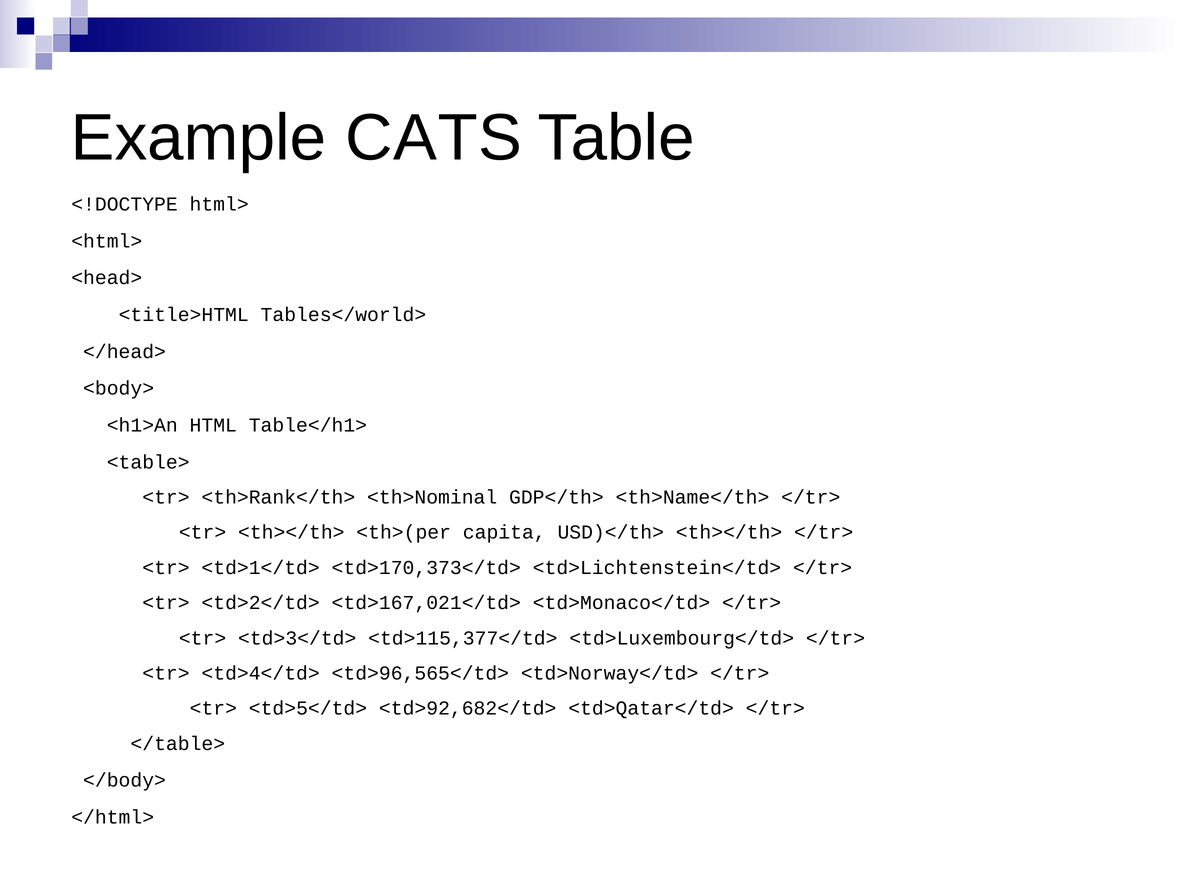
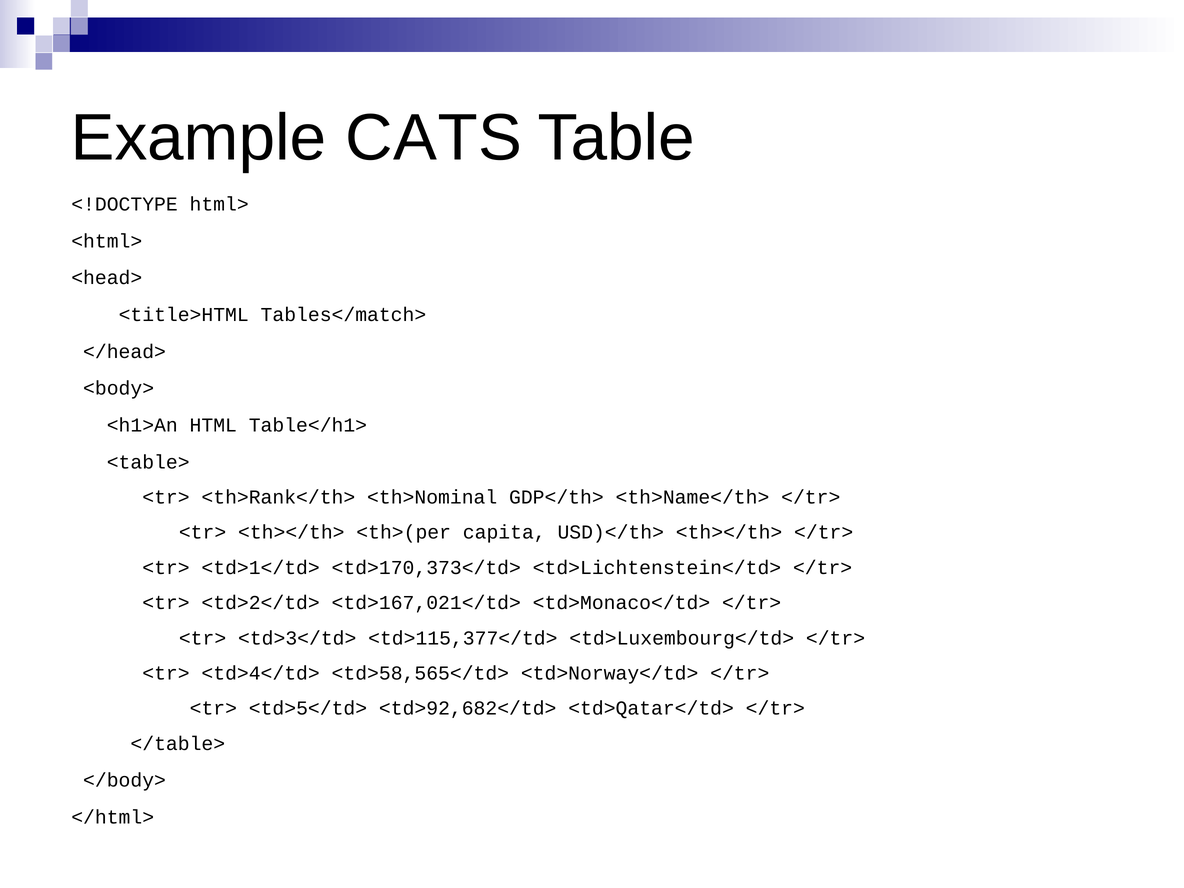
Tables</world>: Tables</world> -> Tables</match>
<td>96,565</td>: <td>96,565</td> -> <td>58,565</td>
